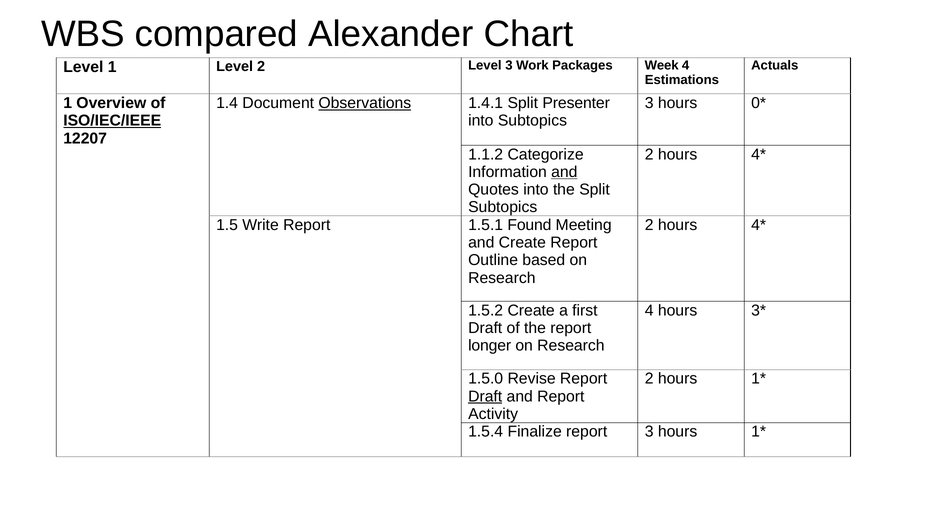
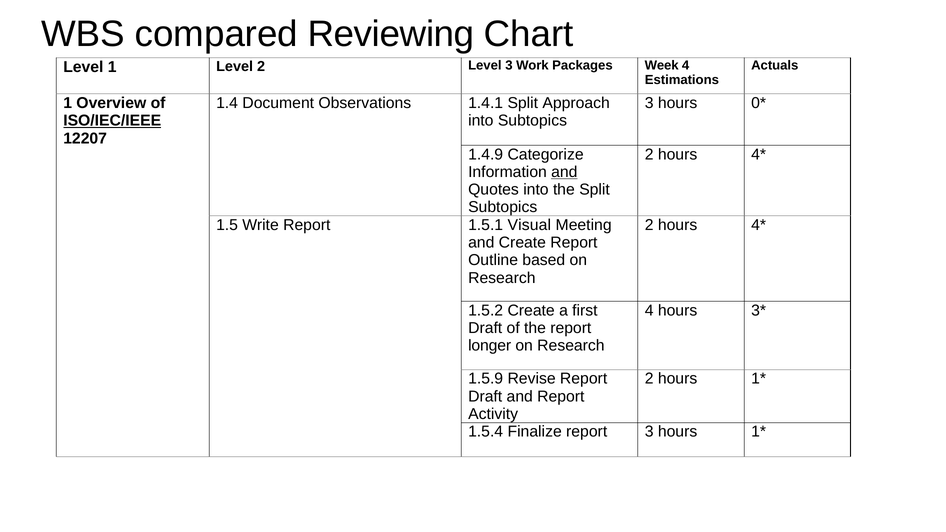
Alexander: Alexander -> Reviewing
Observations underline: present -> none
Presenter: Presenter -> Approach
1.1.2: 1.1.2 -> 1.4.9
Found: Found -> Visual
1.5.0: 1.5.0 -> 1.5.9
Draft at (485, 397) underline: present -> none
